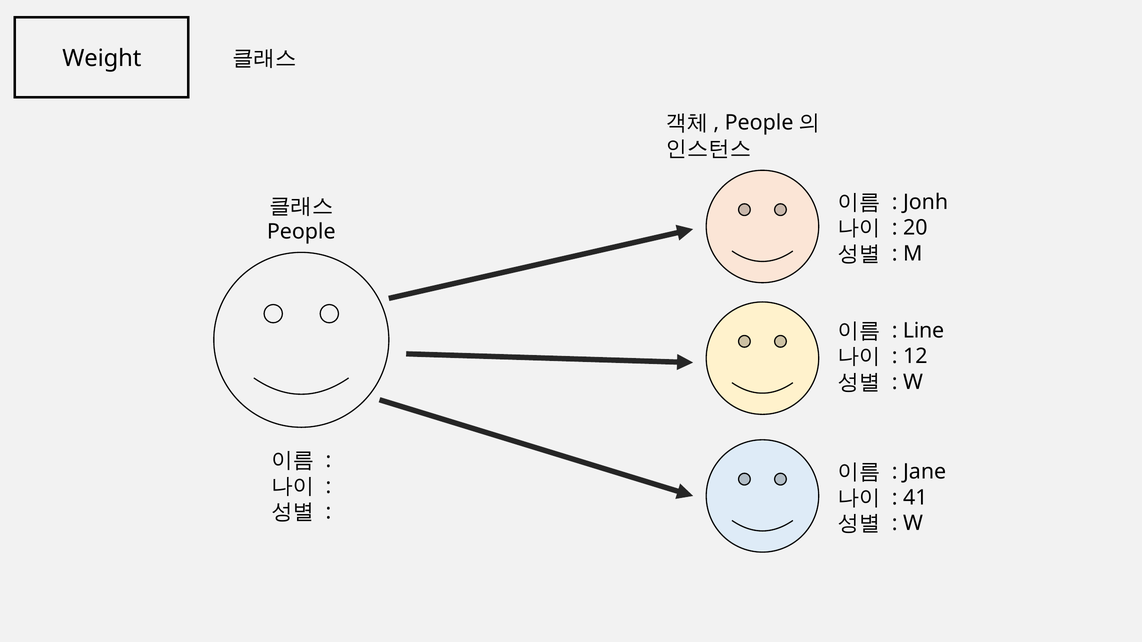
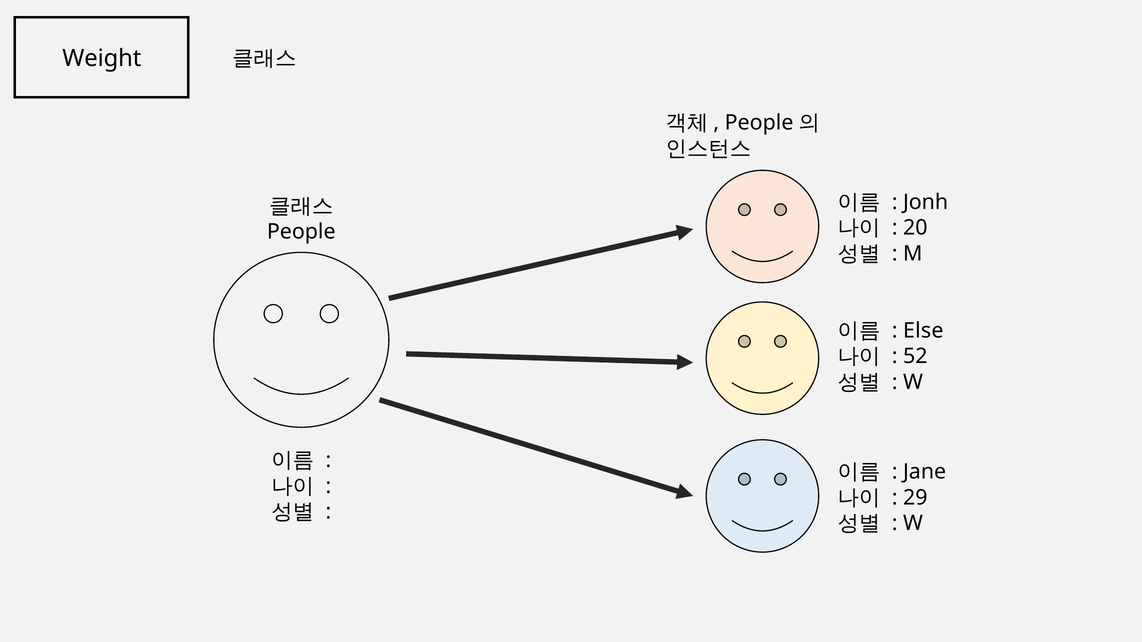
Line: Line -> Else
12: 12 -> 52
41: 41 -> 29
